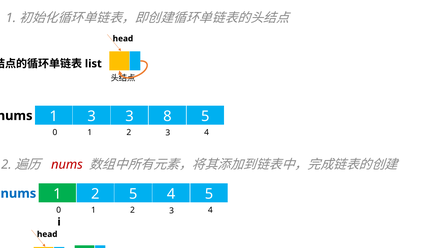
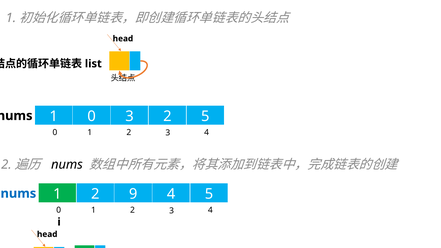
1 3: 3 -> 0
3 8: 8 -> 2
nums at (67, 165) colour: red -> black
2 5: 5 -> 9
